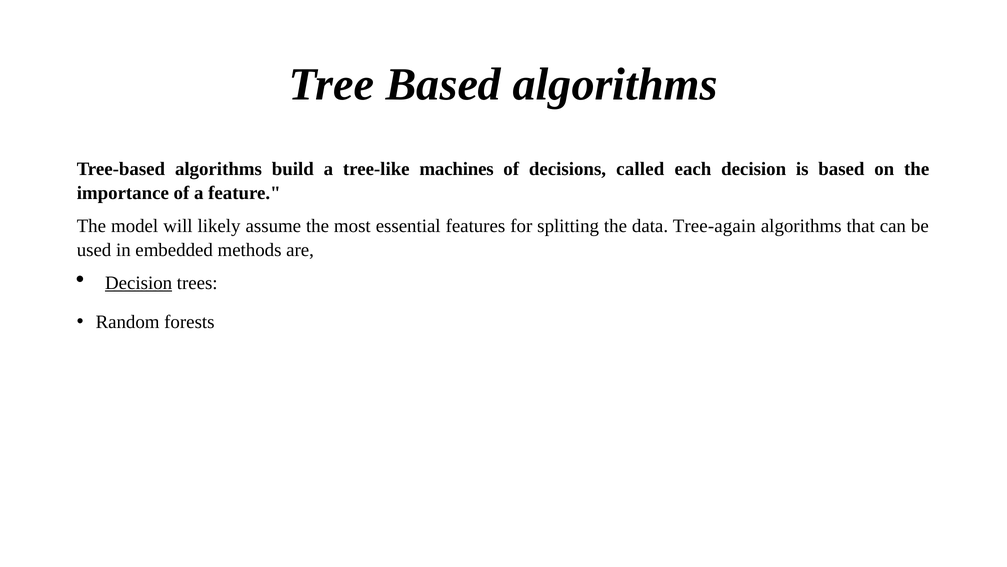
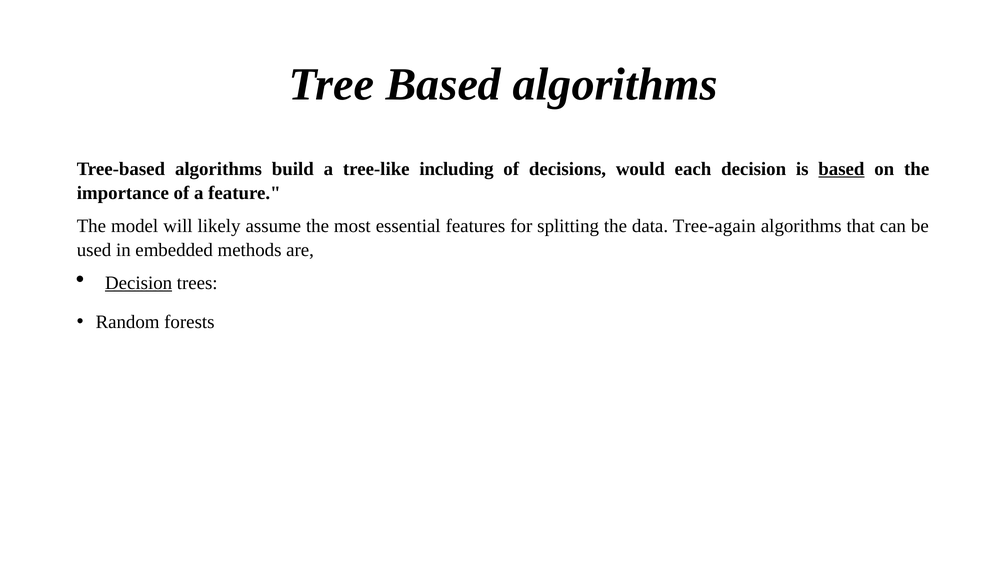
machines: machines -> including
called: called -> would
based at (841, 169) underline: none -> present
